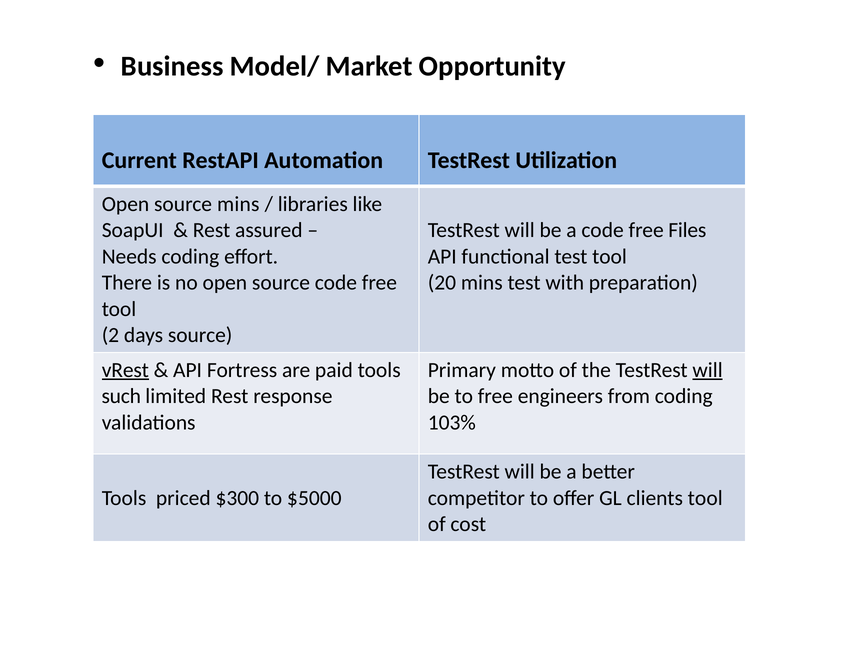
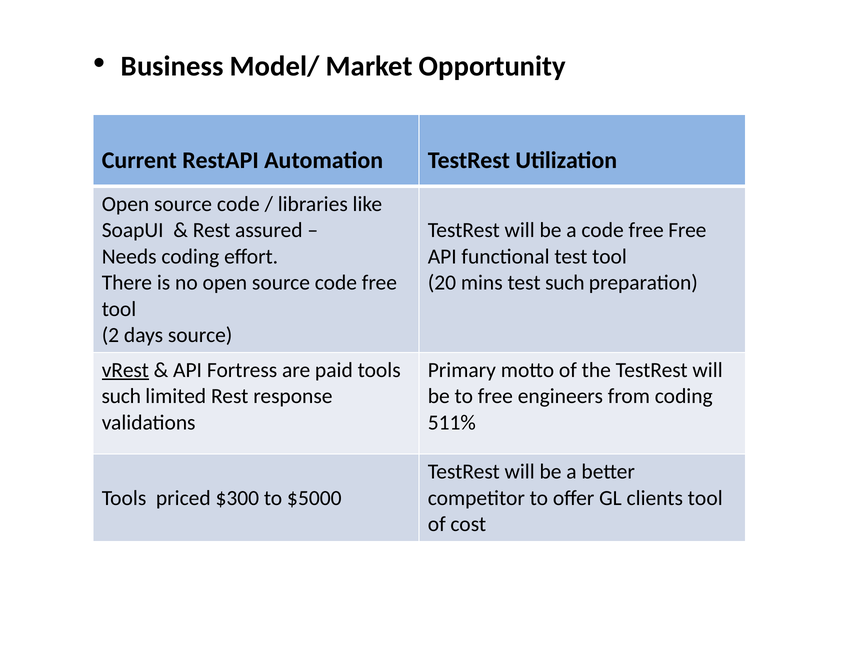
mins at (238, 204): mins -> code
free Files: Files -> Free
test with: with -> such
will at (708, 370) underline: present -> none
103%: 103% -> 511%
